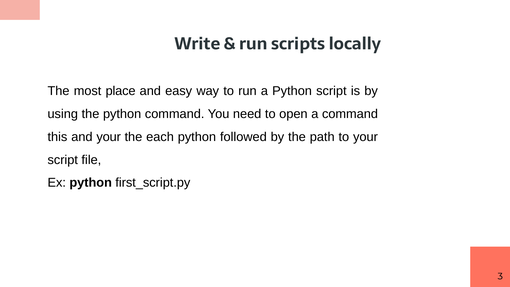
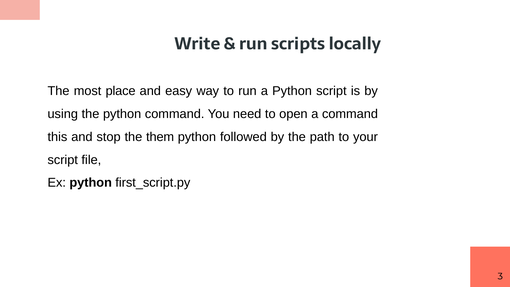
and your: your -> stop
each: each -> them
